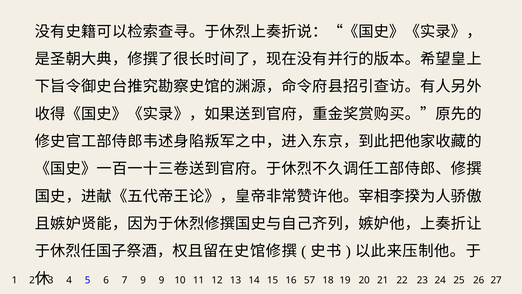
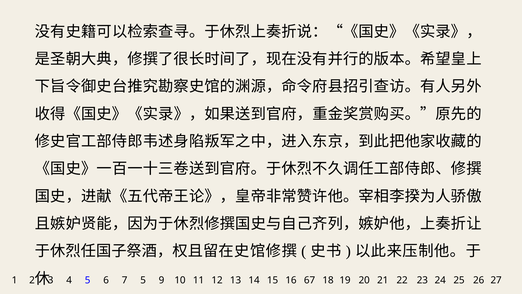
5 9: 9 -> 5
57: 57 -> 67
